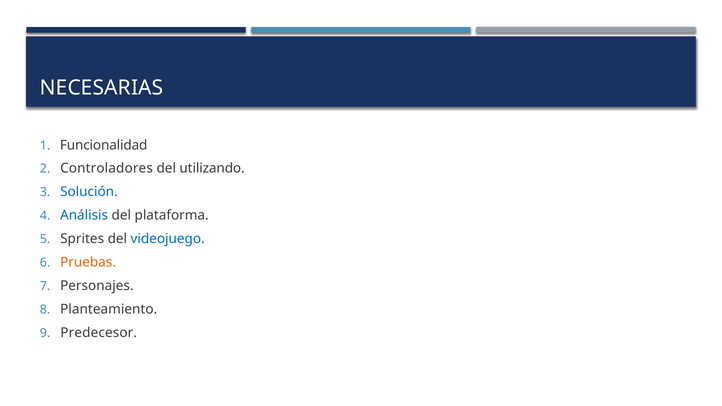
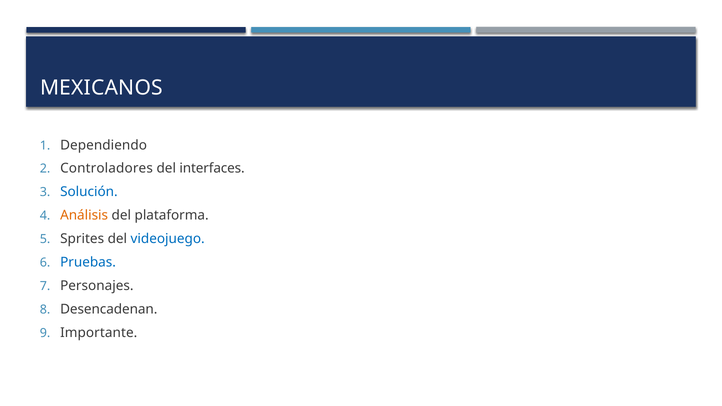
NECESARIAS: NECESARIAS -> MEXICANOS
Funcionalidad: Funcionalidad -> Dependiendo
utilizando: utilizando -> interfaces
Análisis colour: blue -> orange
Pruebas colour: orange -> blue
Planteamiento: Planteamiento -> Desencadenan
Predecesor: Predecesor -> Importante
